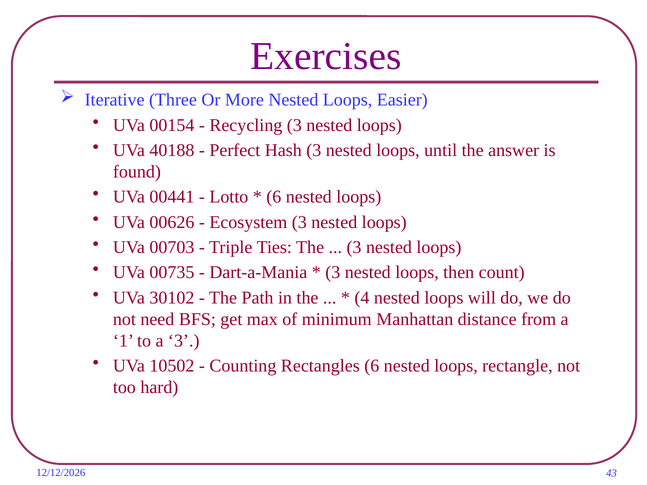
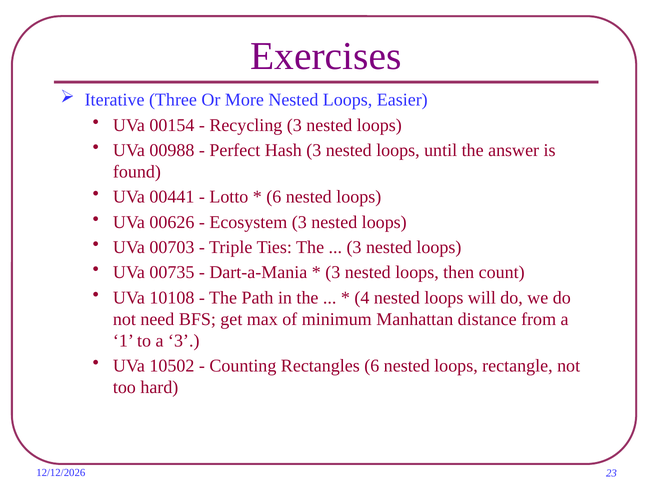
40188: 40188 -> 00988
30102: 30102 -> 10108
43: 43 -> 23
